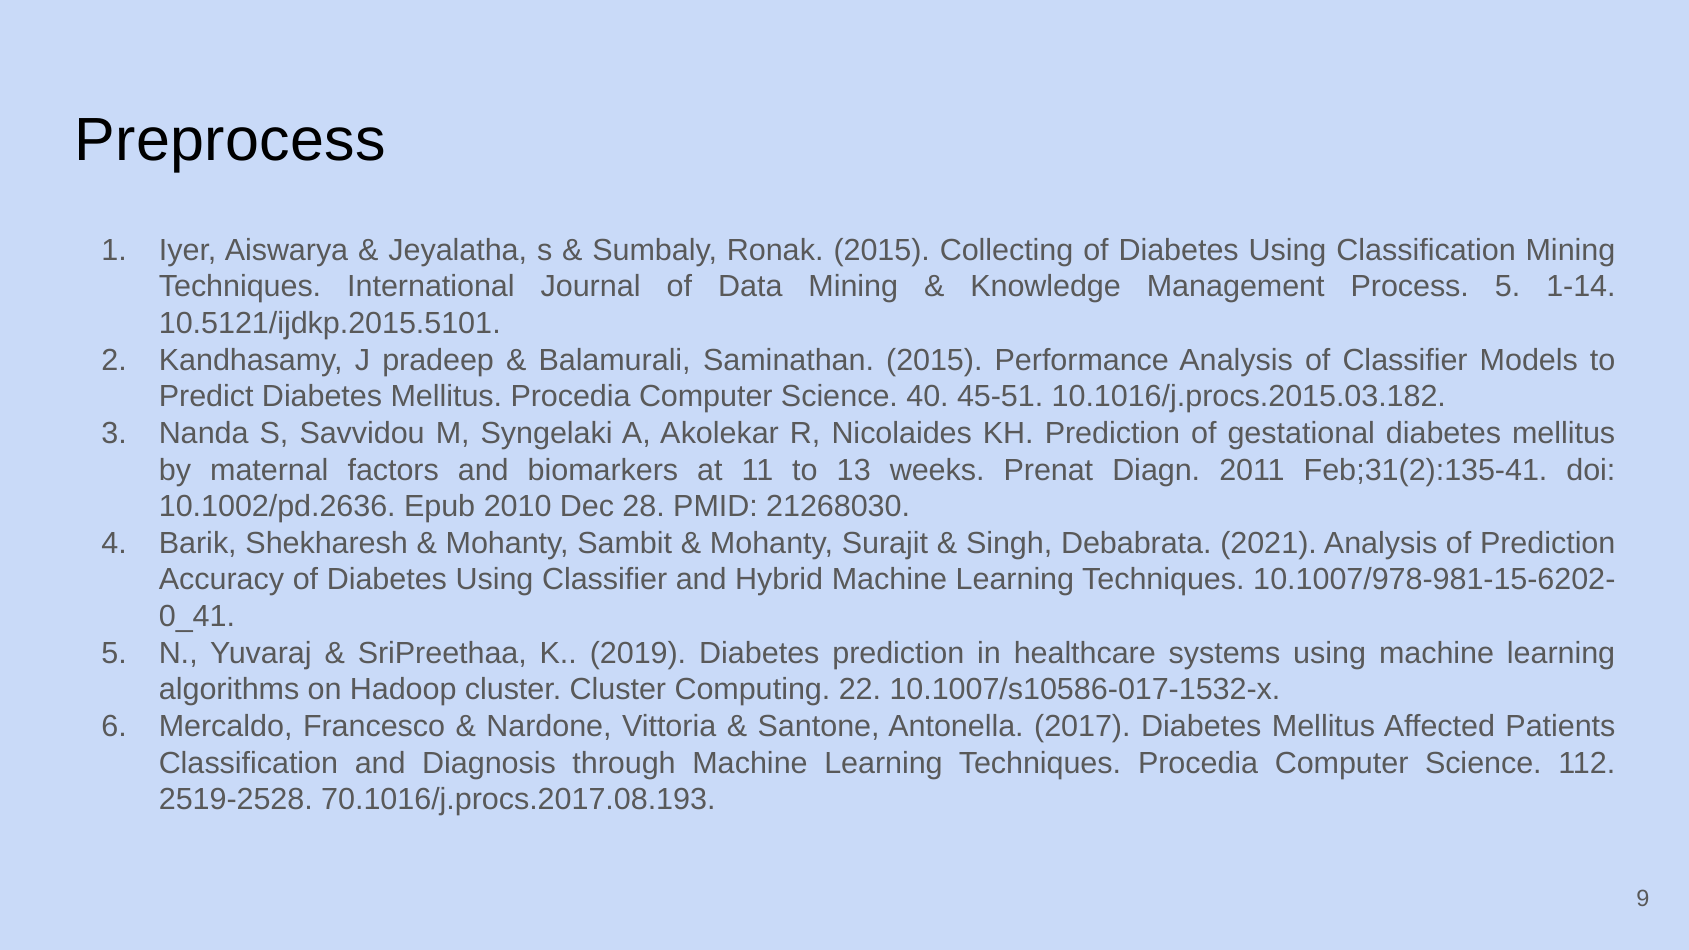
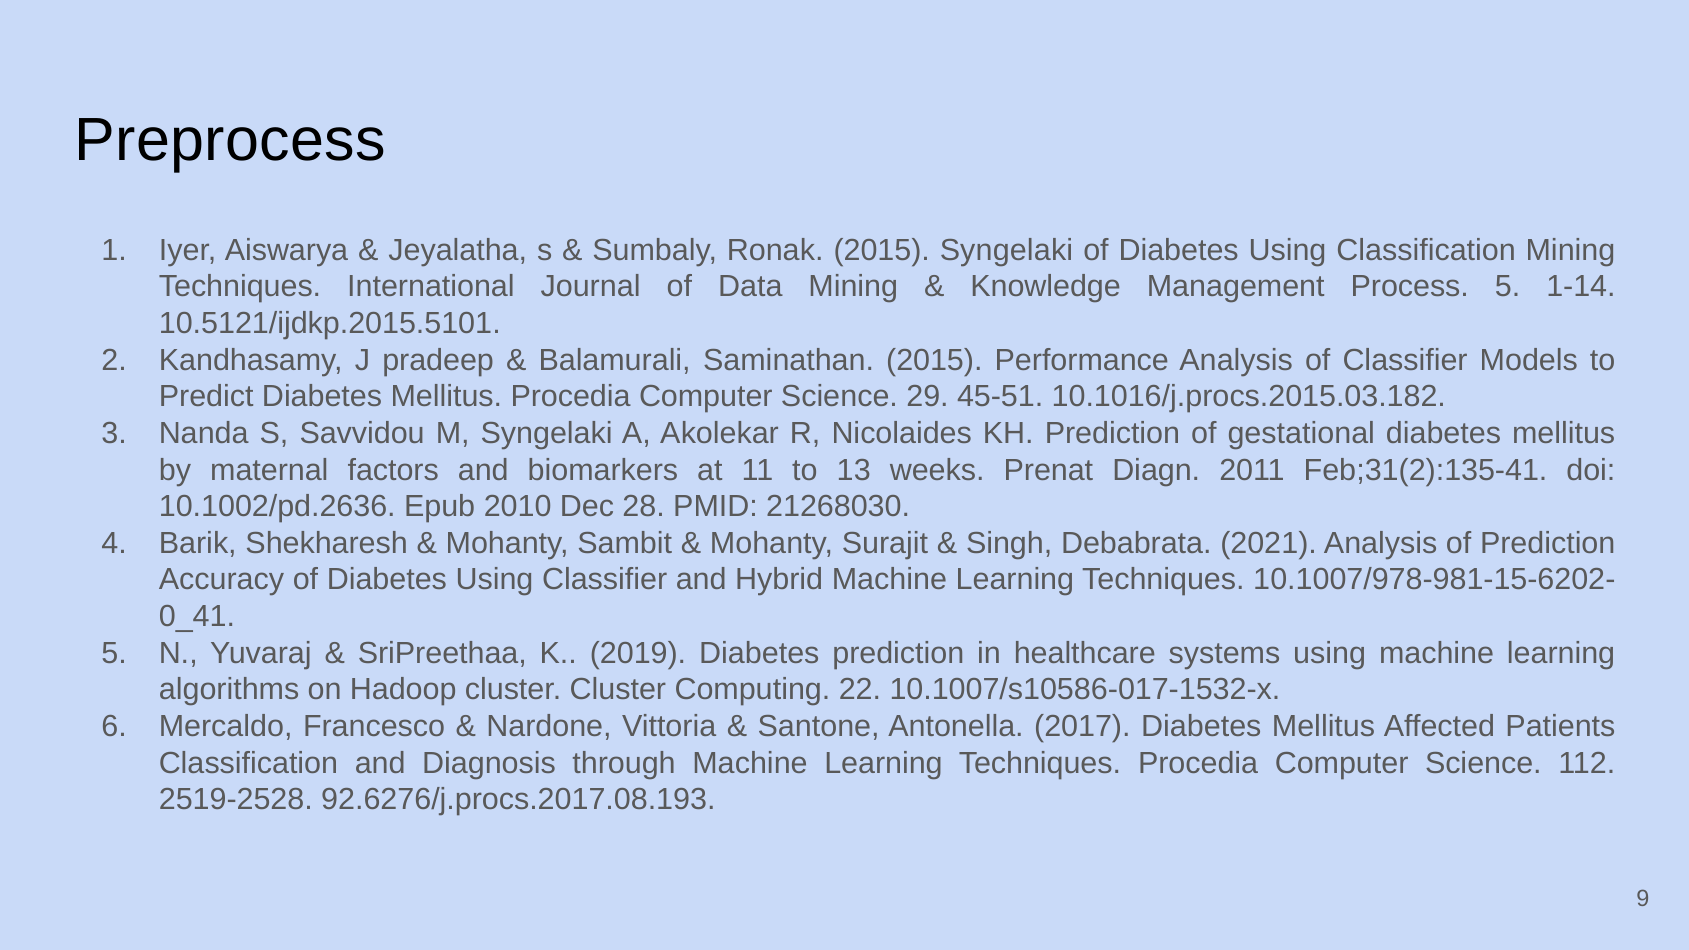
2015 Collecting: Collecting -> Syngelaki
40: 40 -> 29
70.1016/j.procs.2017.08.193: 70.1016/j.procs.2017.08.193 -> 92.6276/j.procs.2017.08.193
